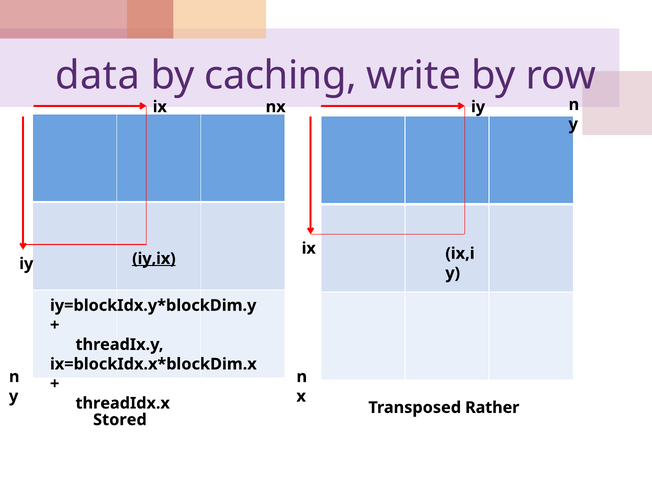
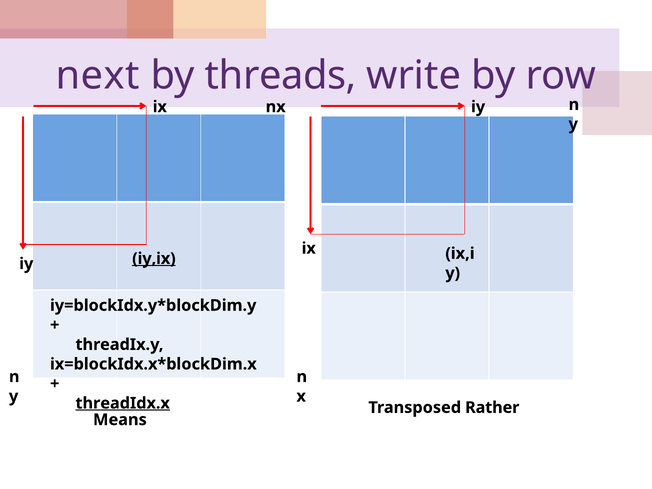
data: data -> next
caching: caching -> threads
threadIdx.x underline: none -> present
Stored: Stored -> Means
